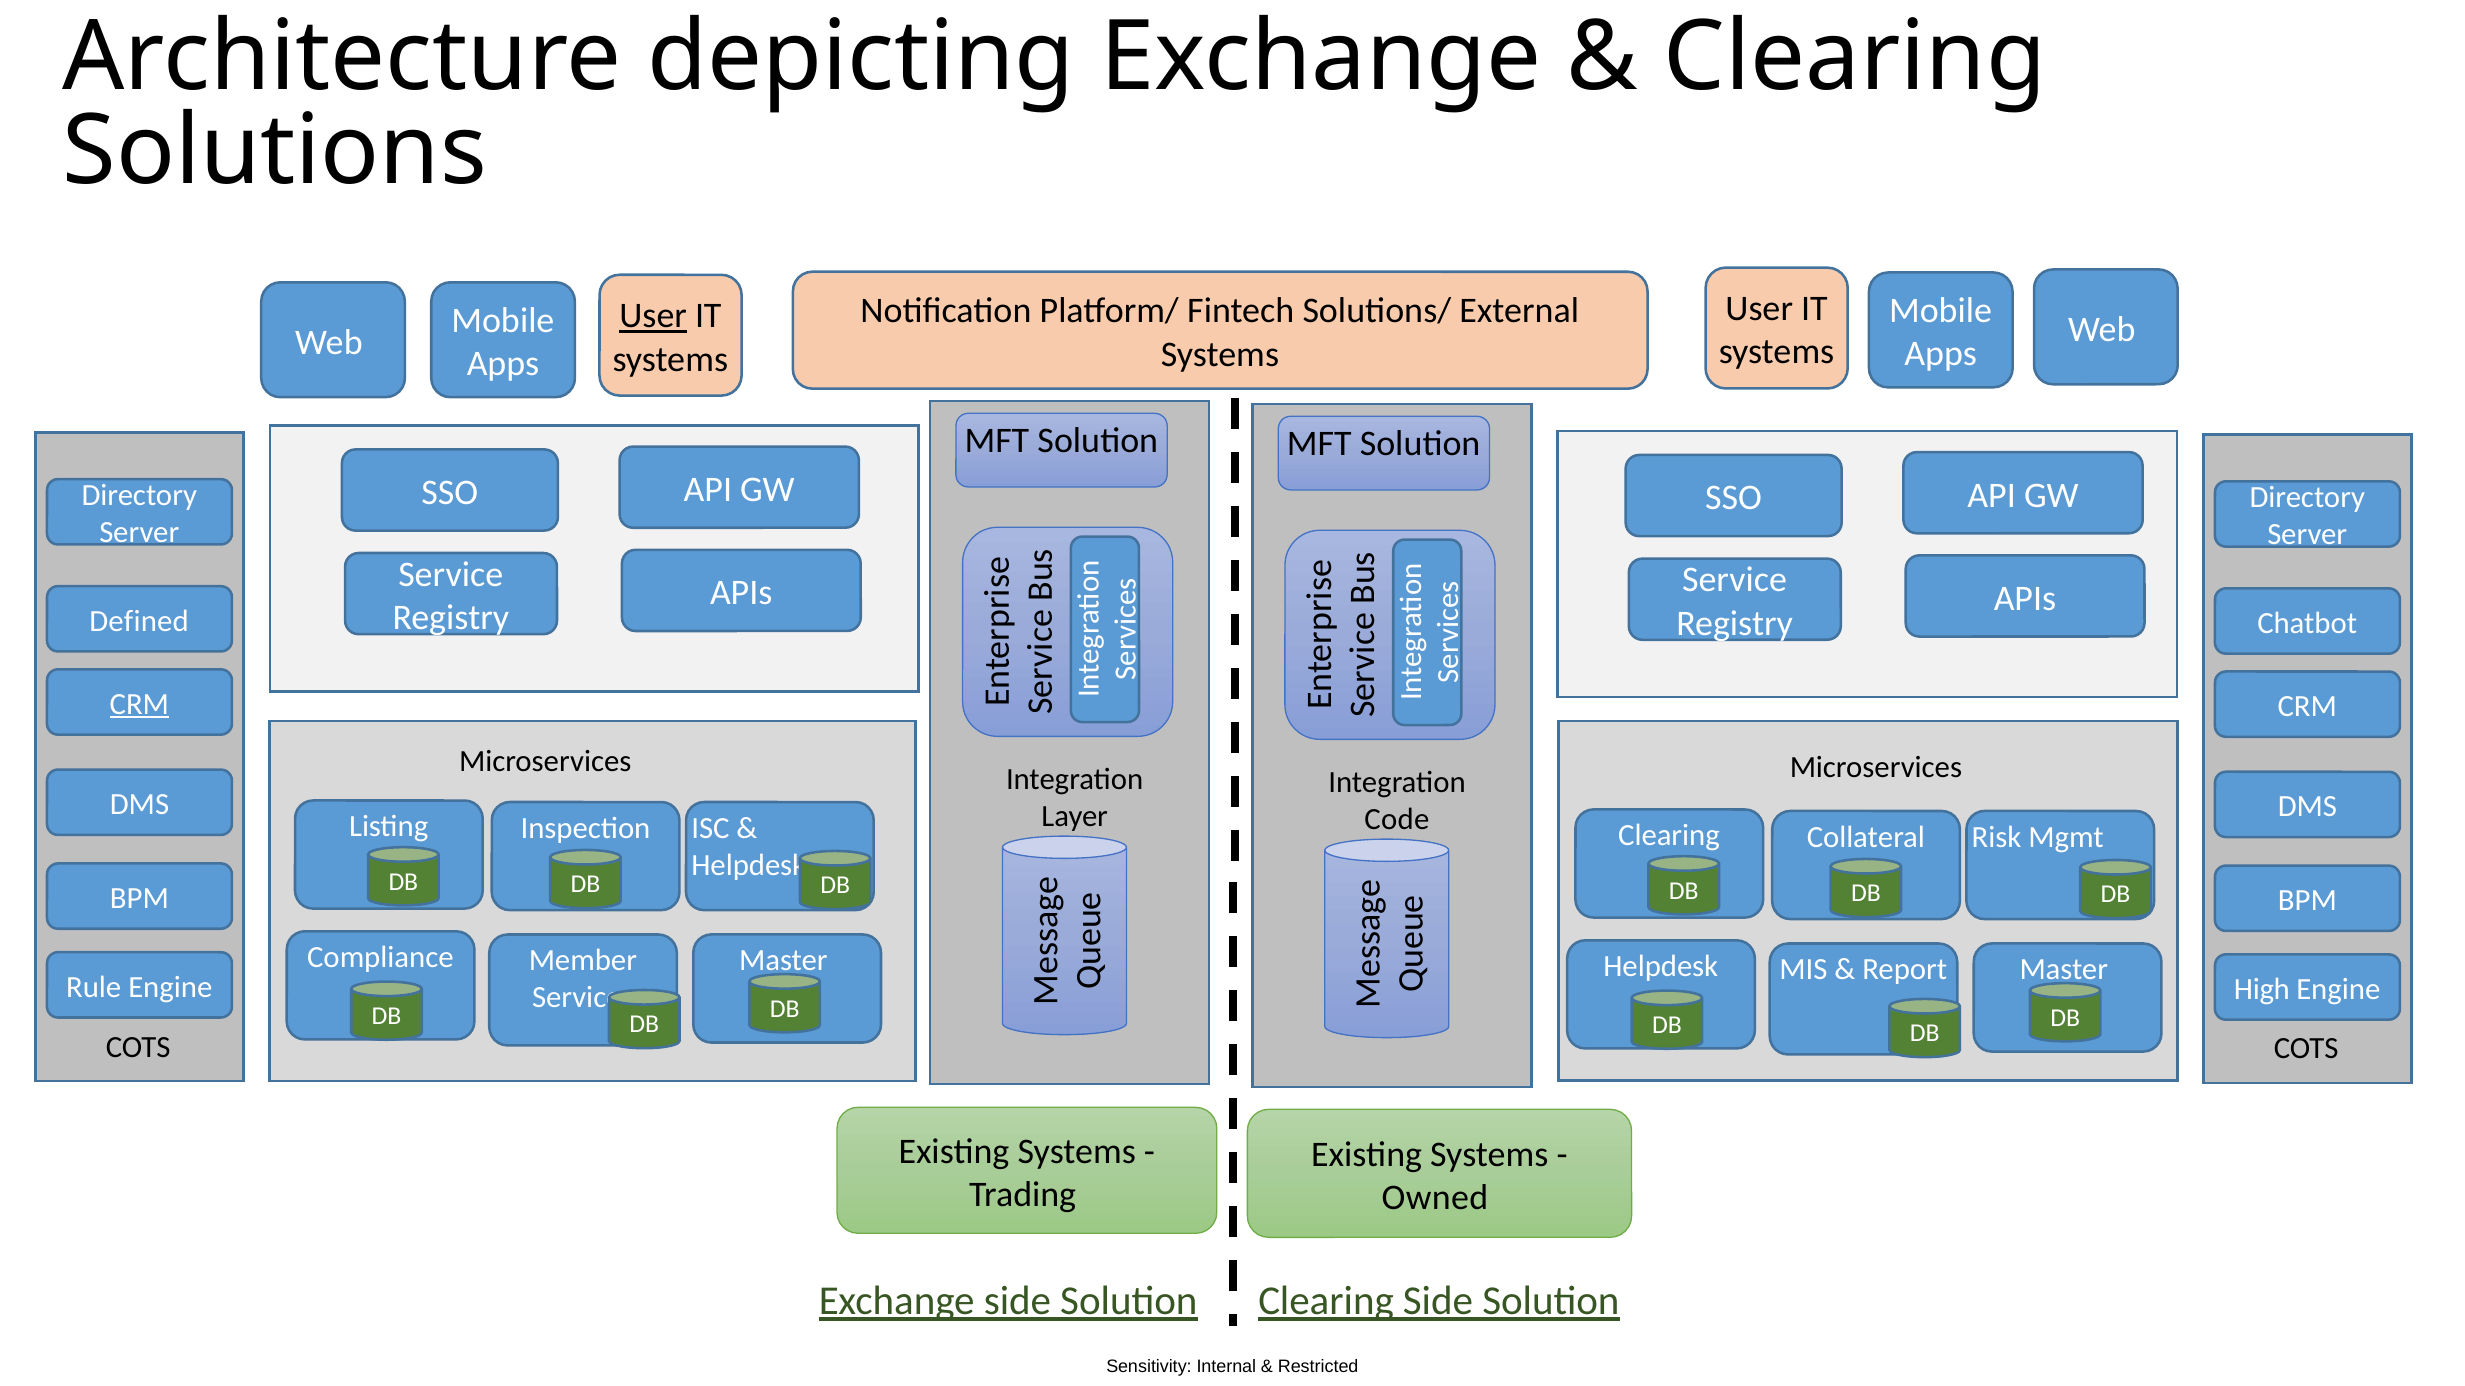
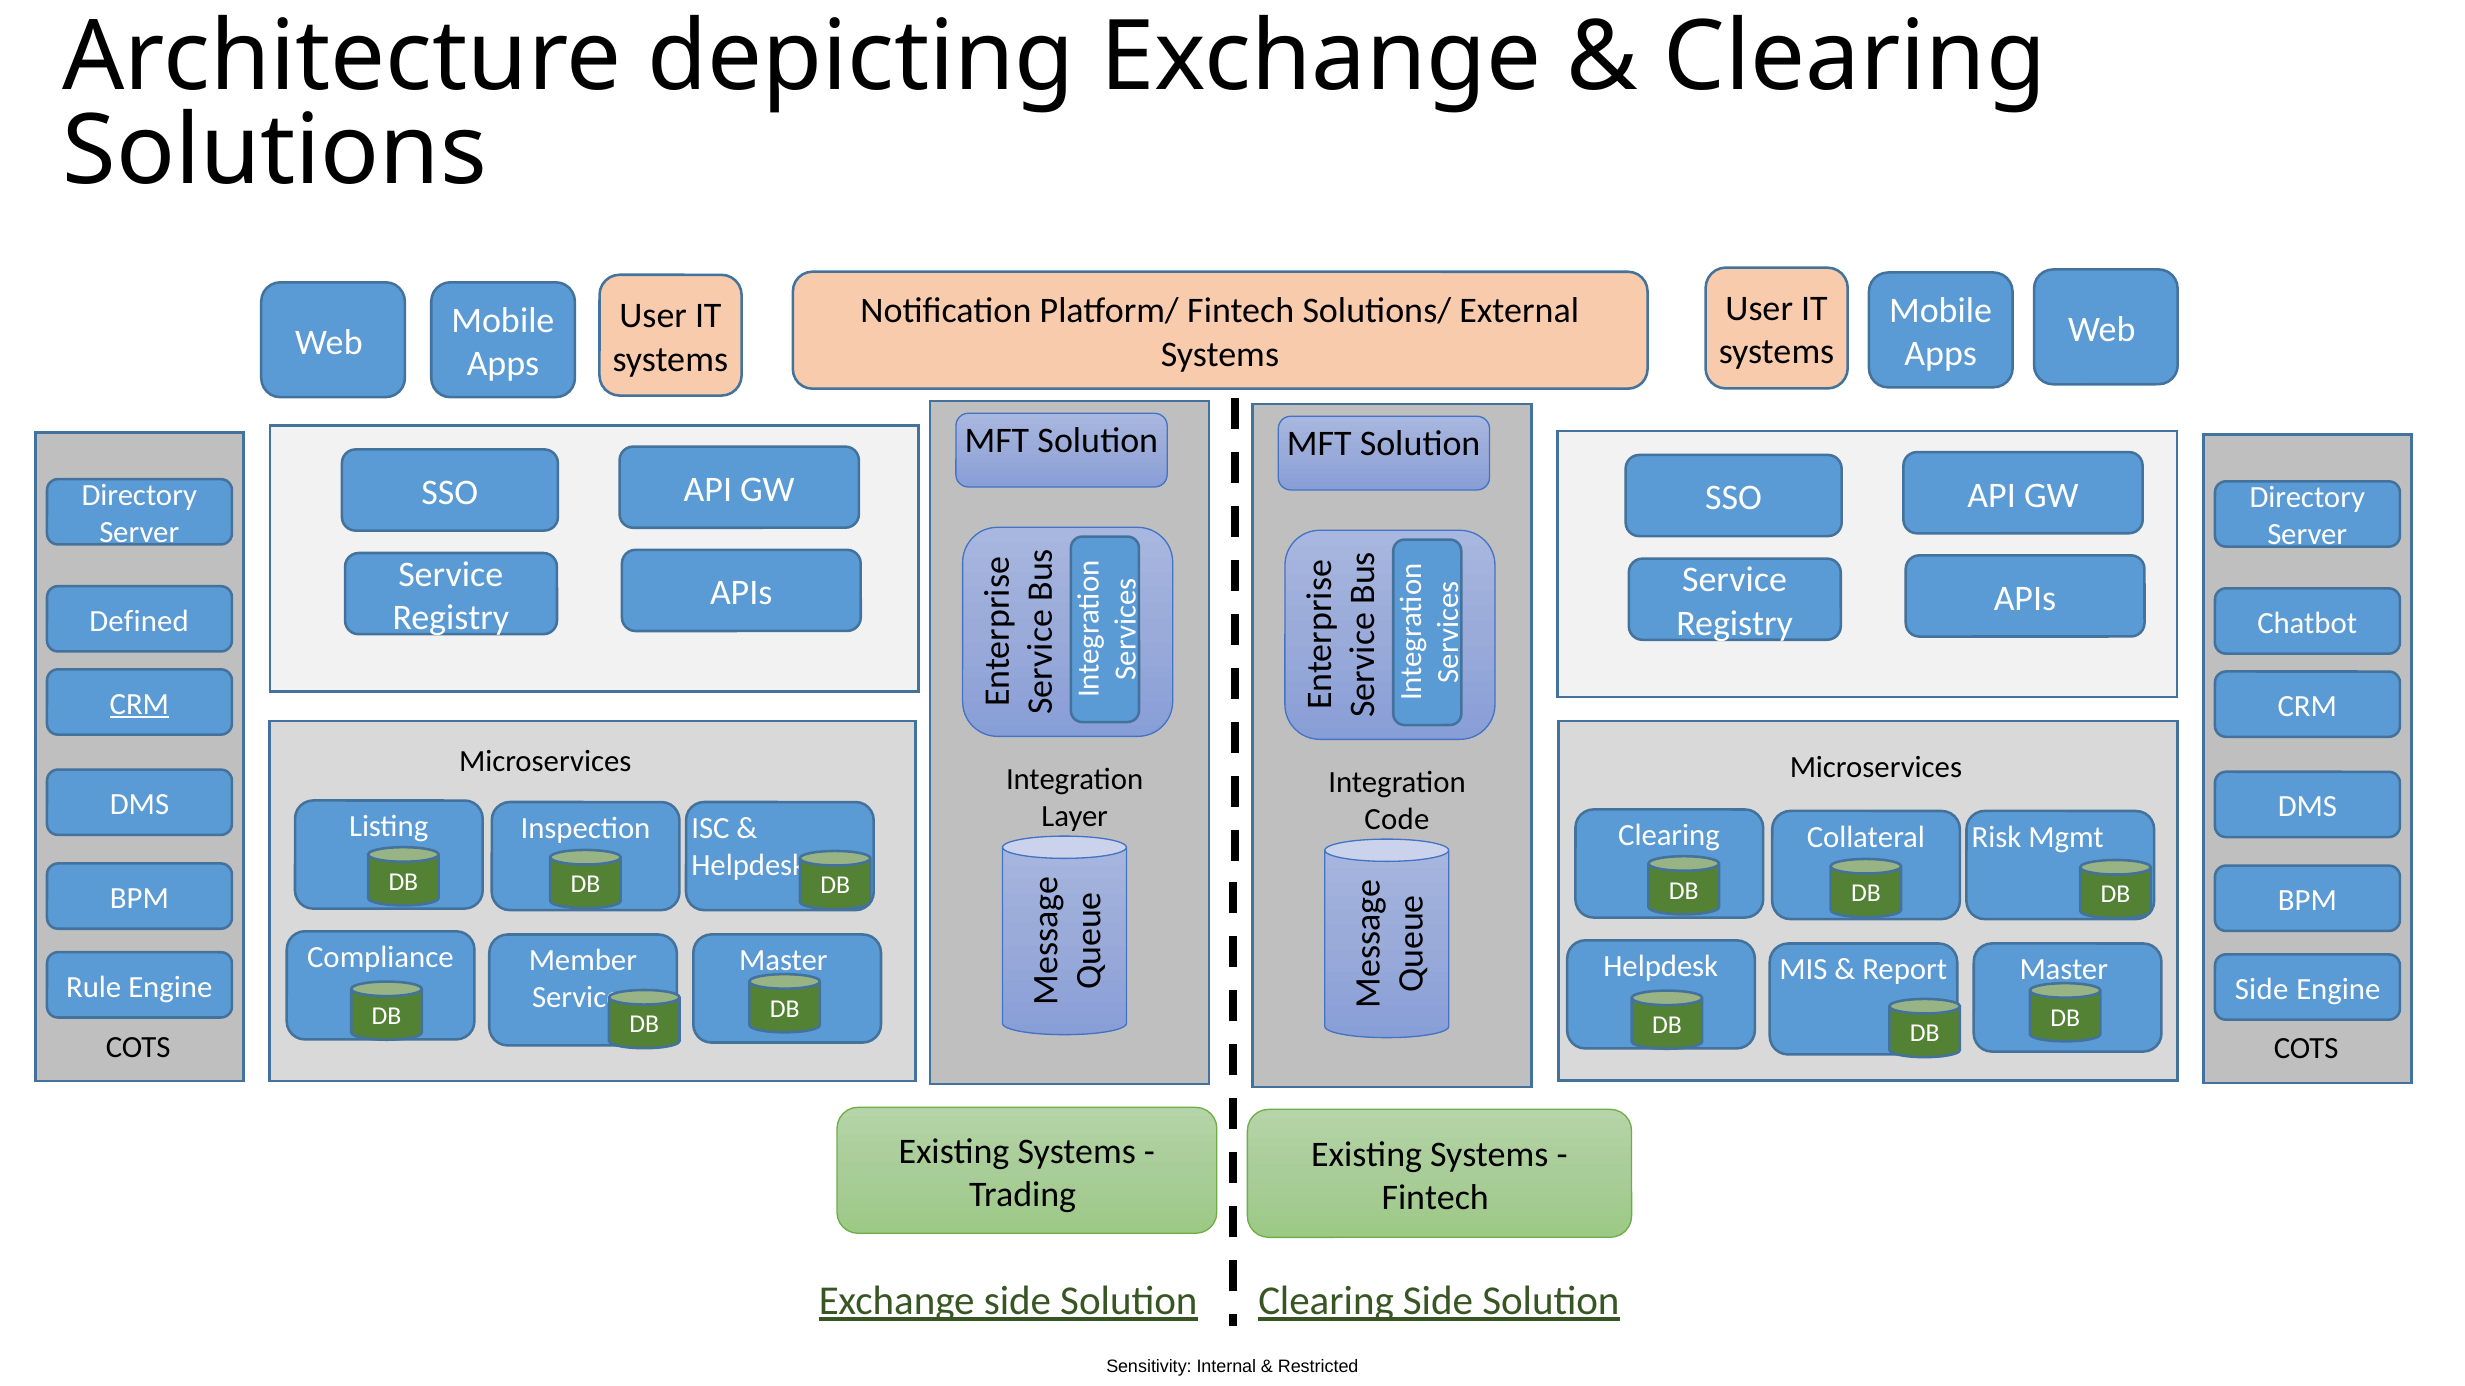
User at (653, 316) underline: present -> none
High at (2262, 990): High -> Side
Owned at (1435, 1198): Owned -> Fintech
